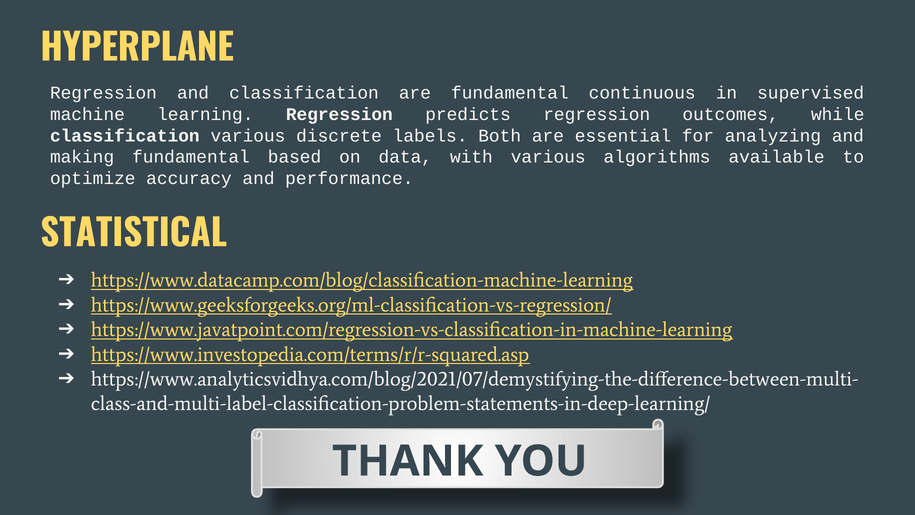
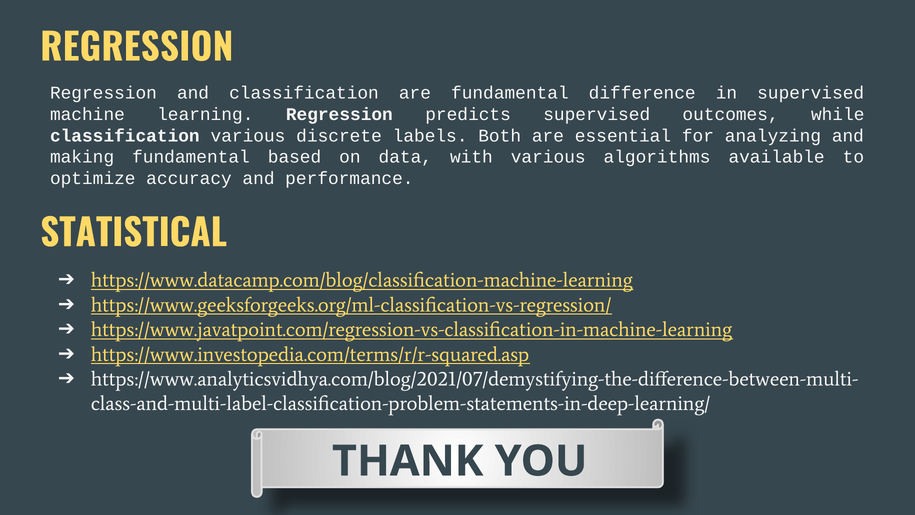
HYPERPLANE at (137, 48): HYPERPLANE -> REGRESSION
continuous: continuous -> difference
predicts regression: regression -> supervised
